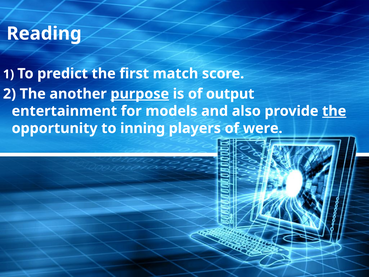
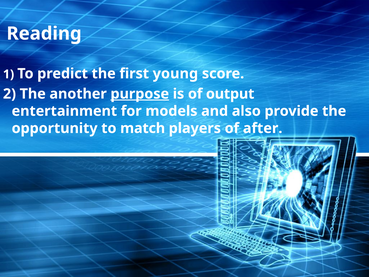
match: match -> young
the at (334, 111) underline: present -> none
inning: inning -> match
were: were -> after
